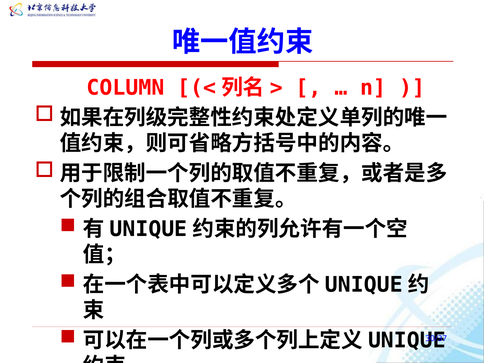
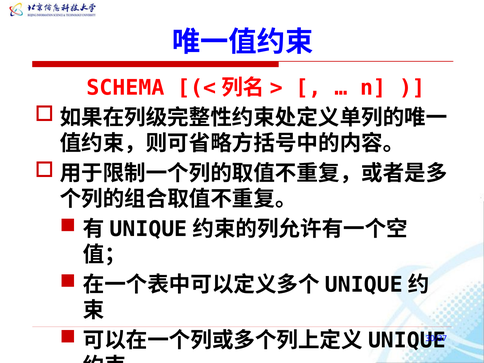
COLUMN: COLUMN -> SCHEMA
